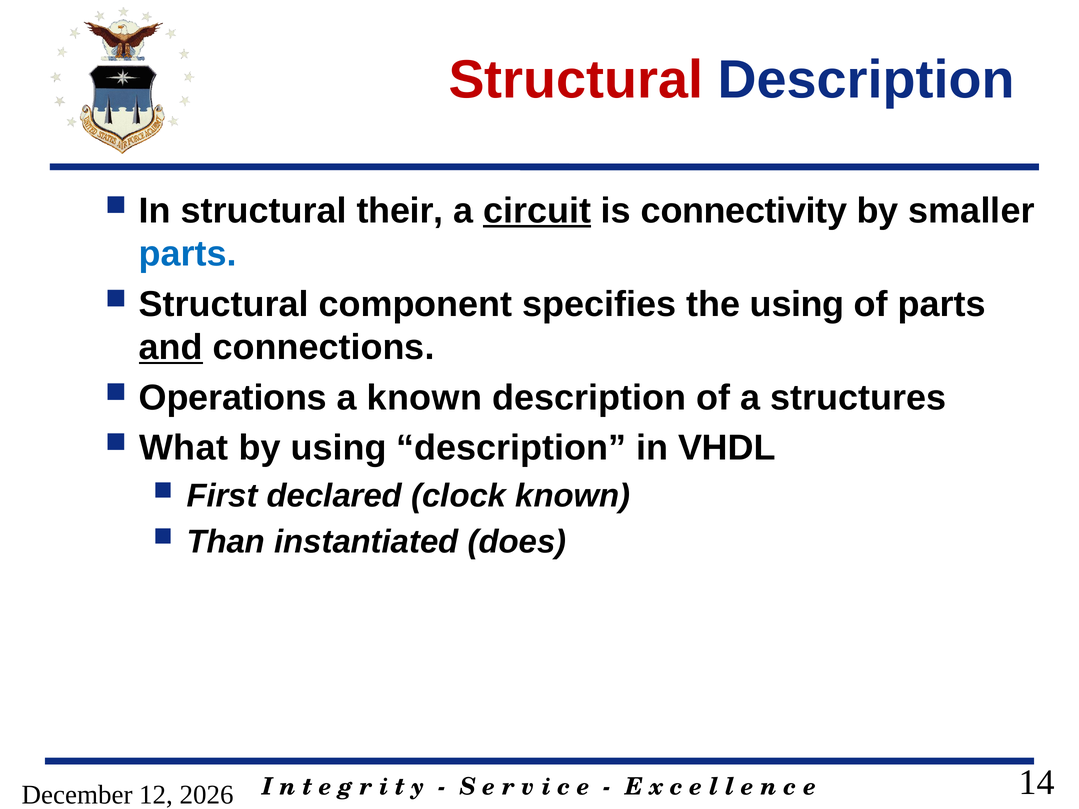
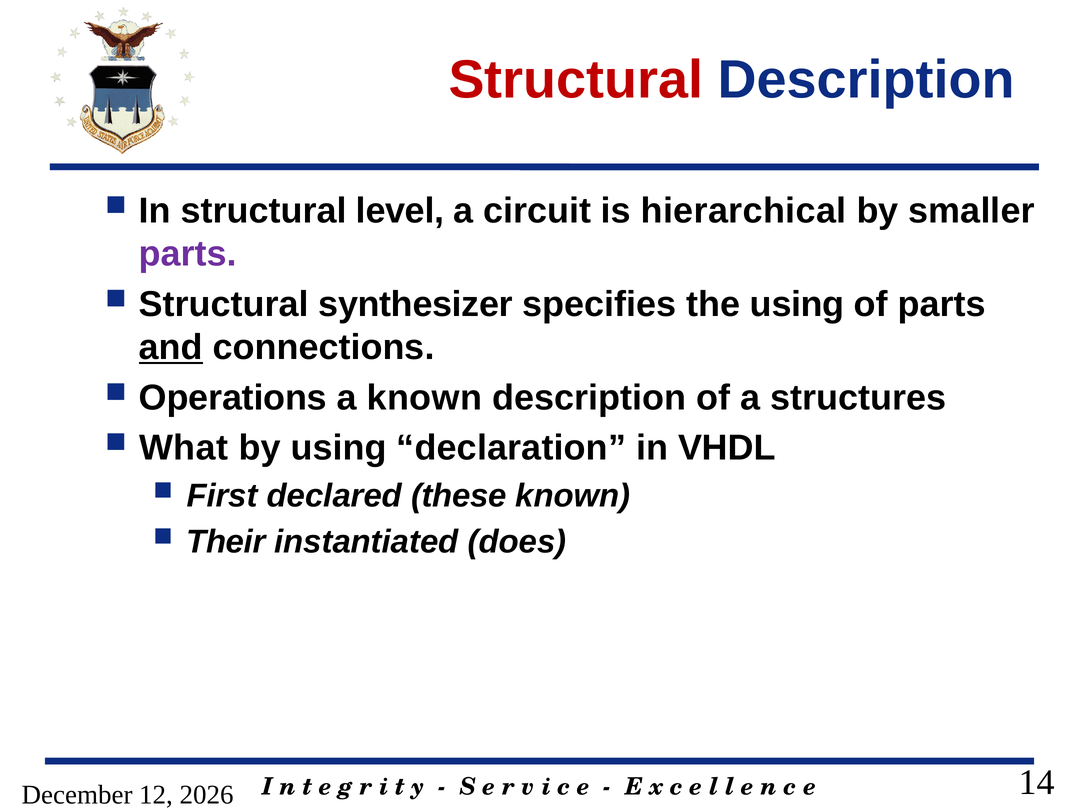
their: their -> level
circuit underline: present -> none
connectivity: connectivity -> hierarchical
parts at (188, 254) colour: blue -> purple
component: component -> synthesizer
using description: description -> declaration
clock: clock -> these
Than: Than -> Their
